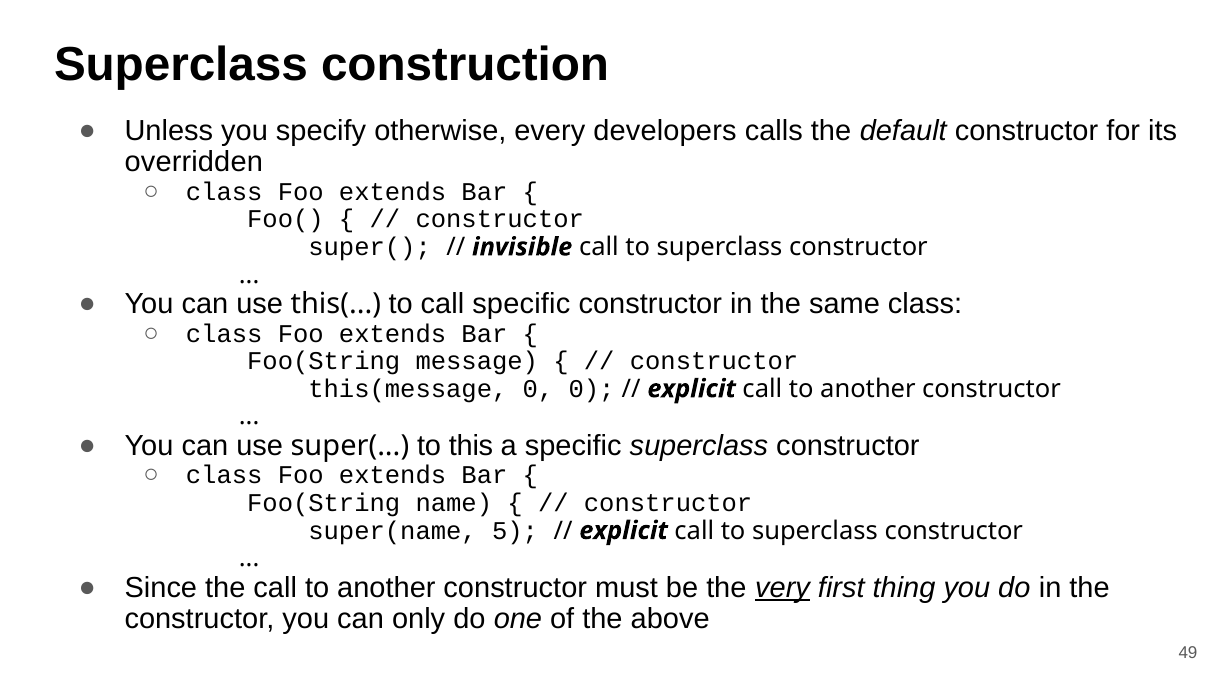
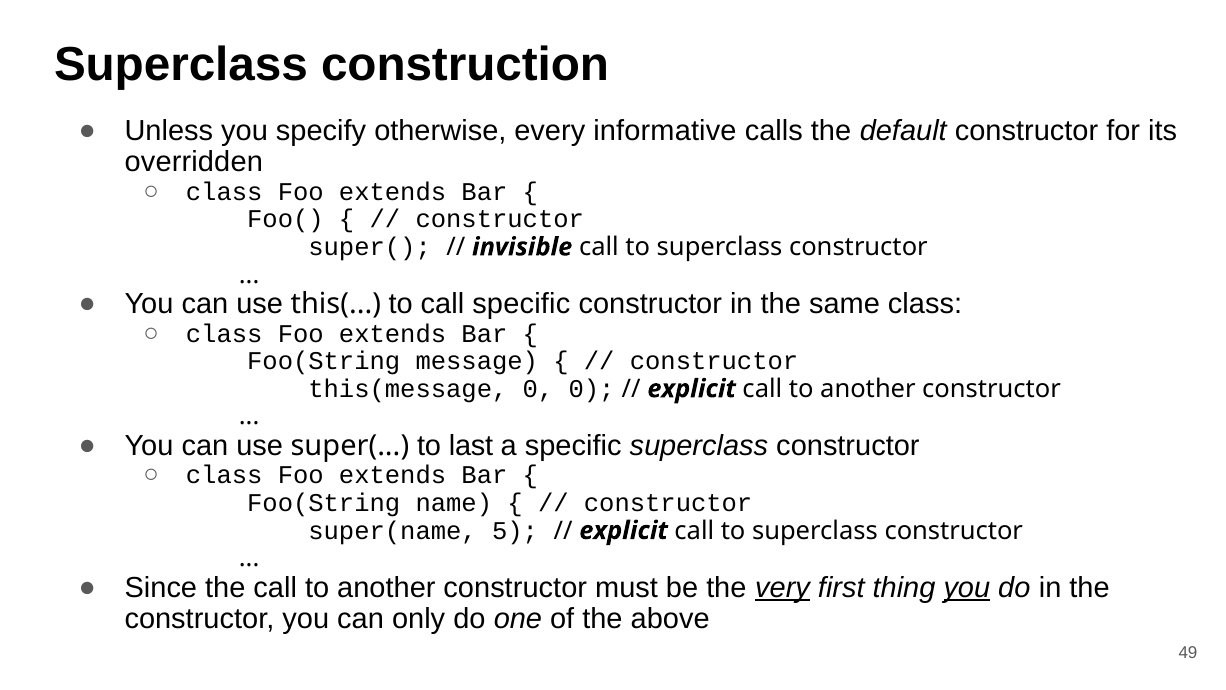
developers: developers -> informative
this: this -> last
you at (967, 587) underline: none -> present
